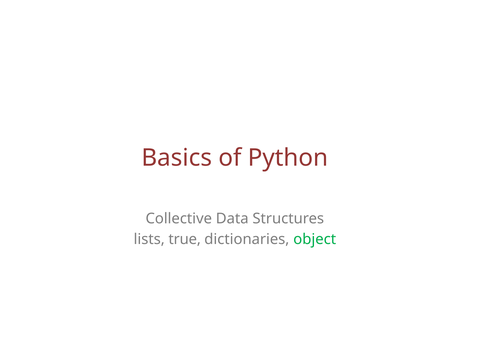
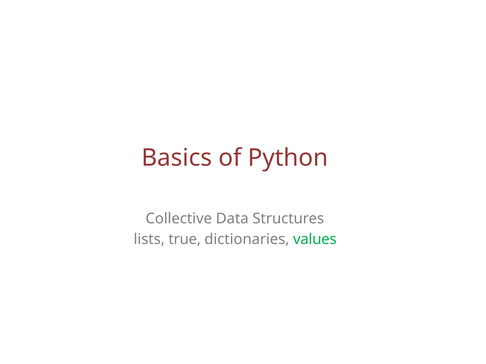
object: object -> values
